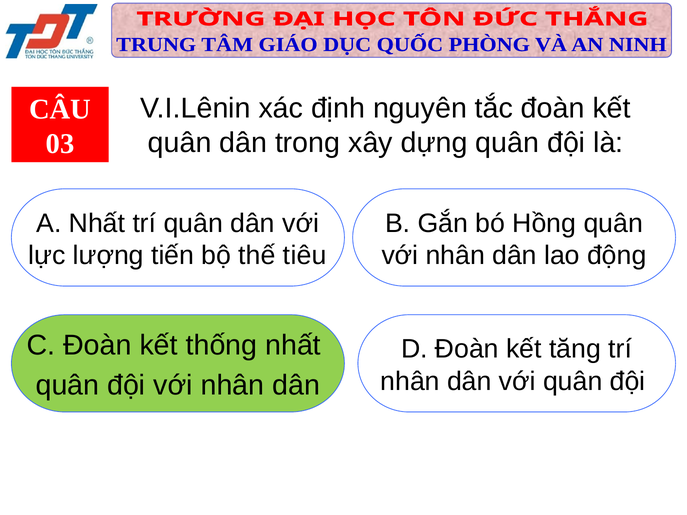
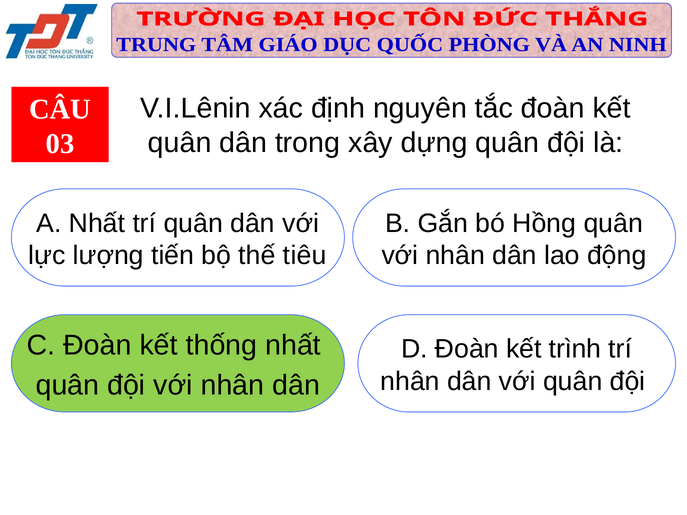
tăng: tăng -> trình
